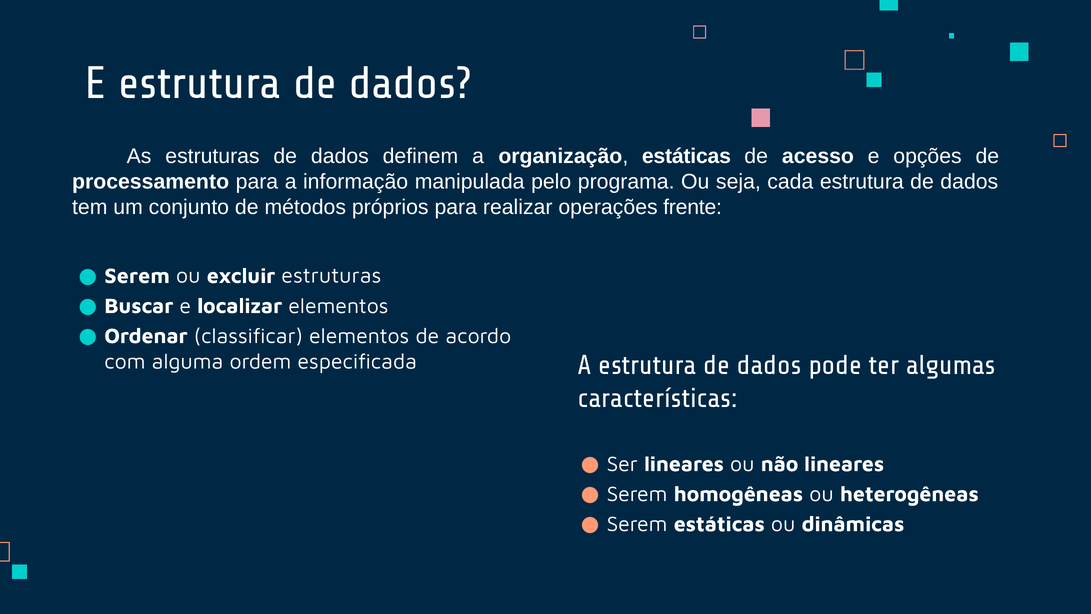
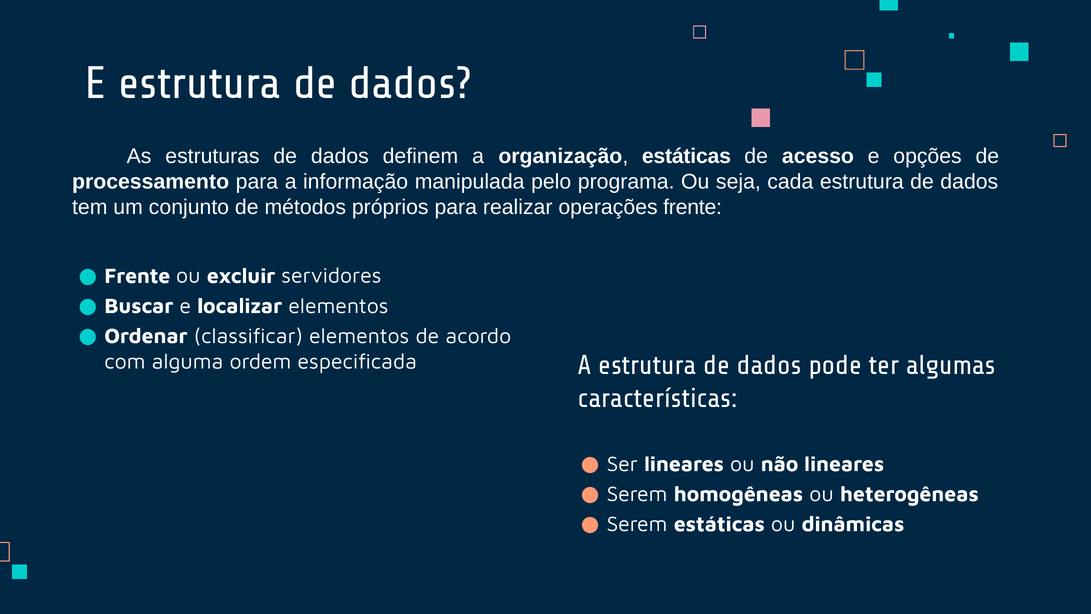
Serem at (137, 276): Serem -> Frente
excluir estruturas: estruturas -> servidores
